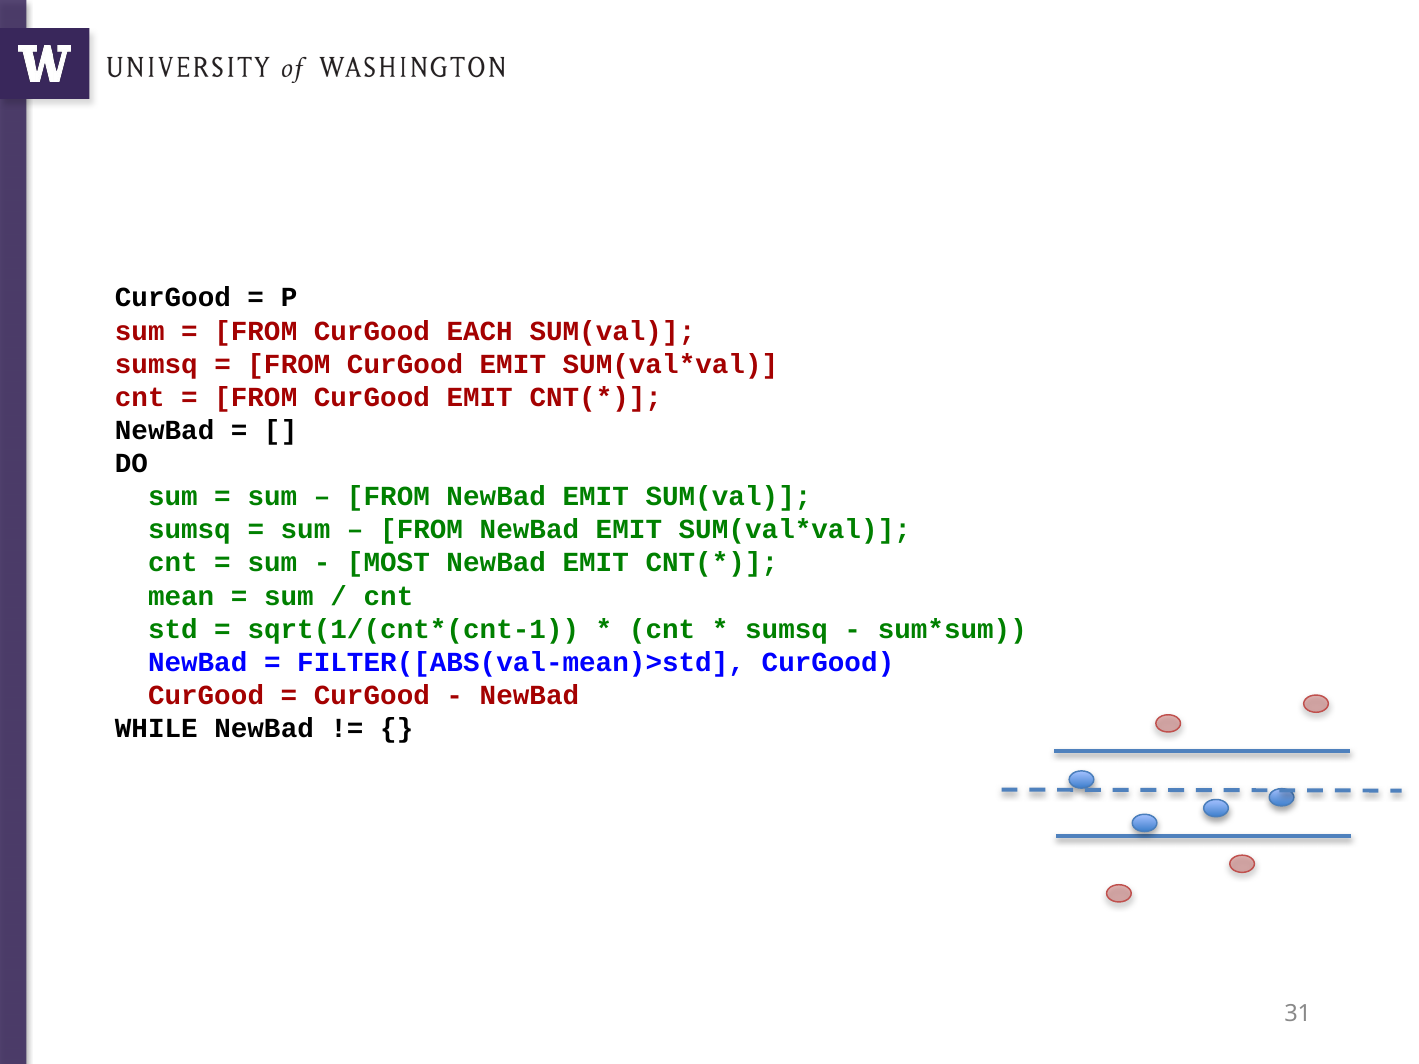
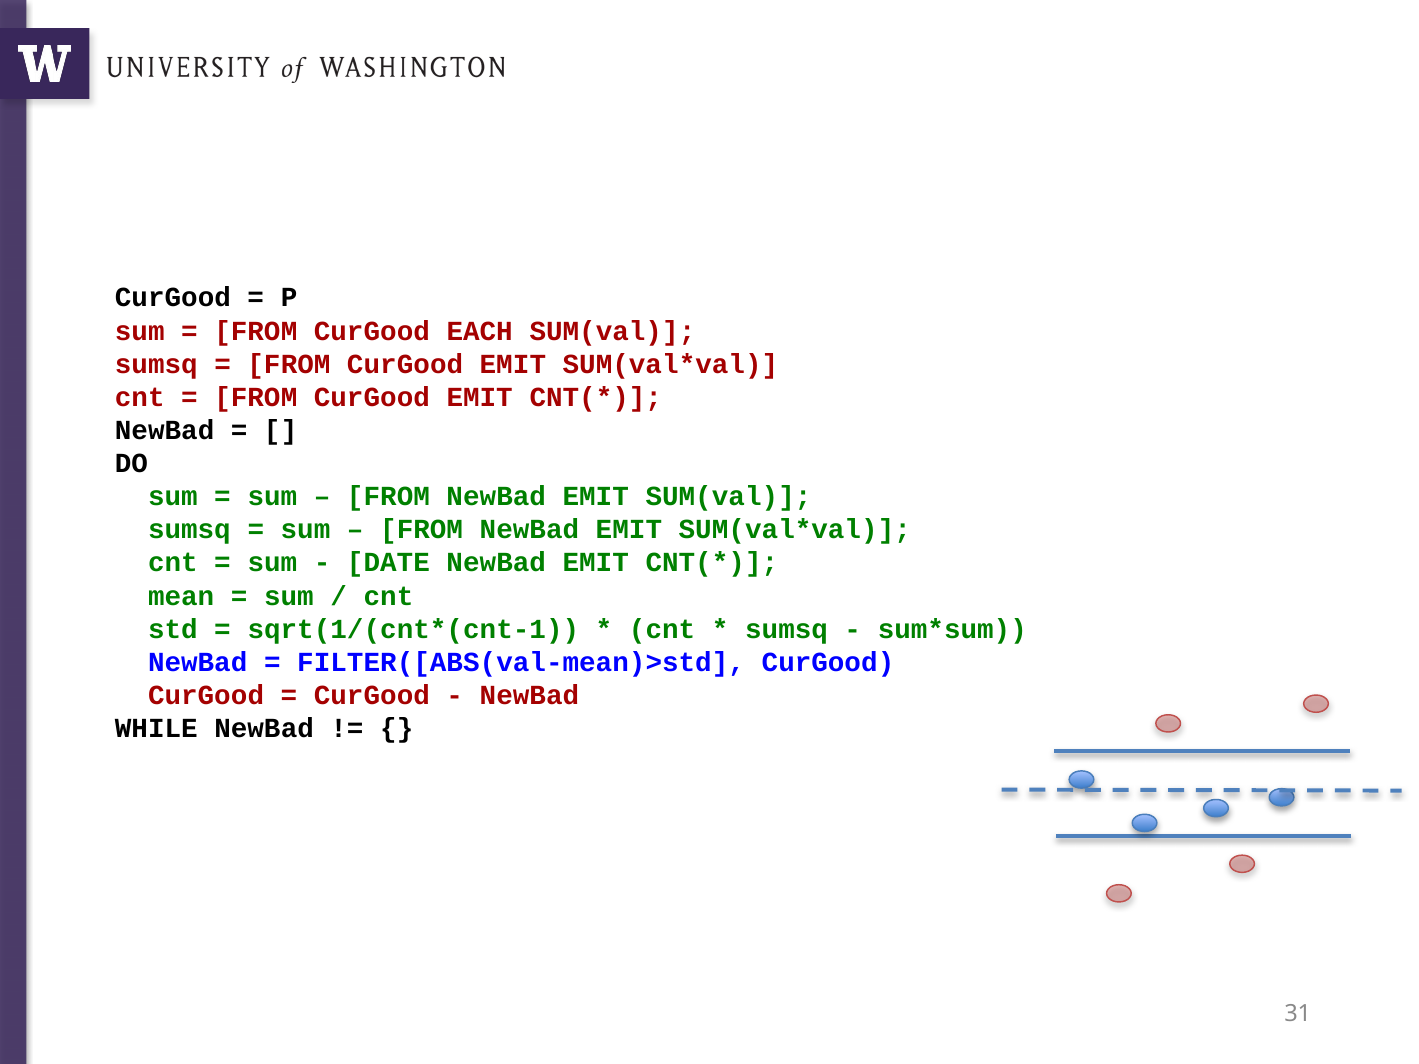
MOST: MOST -> DATE
